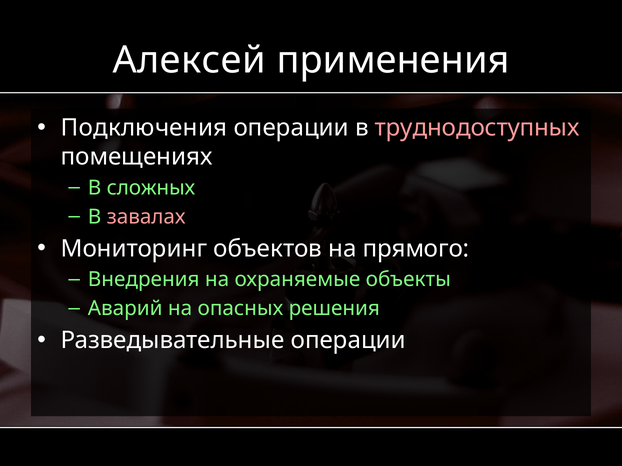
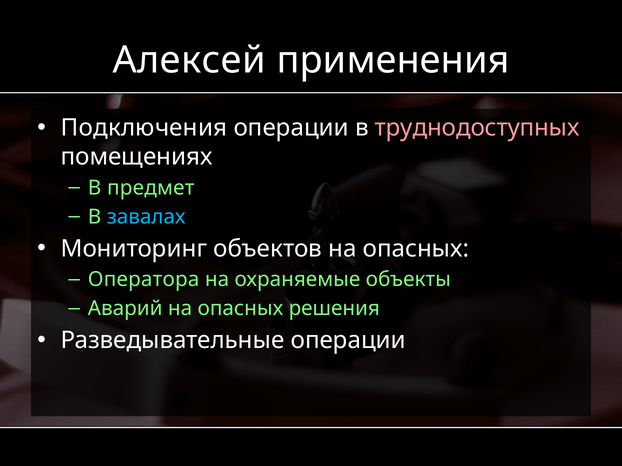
сложных: сложных -> предмет
завалах colour: pink -> light blue
объектов на прямого: прямого -> опасных
Внедрения: Внедрения -> Оператора
